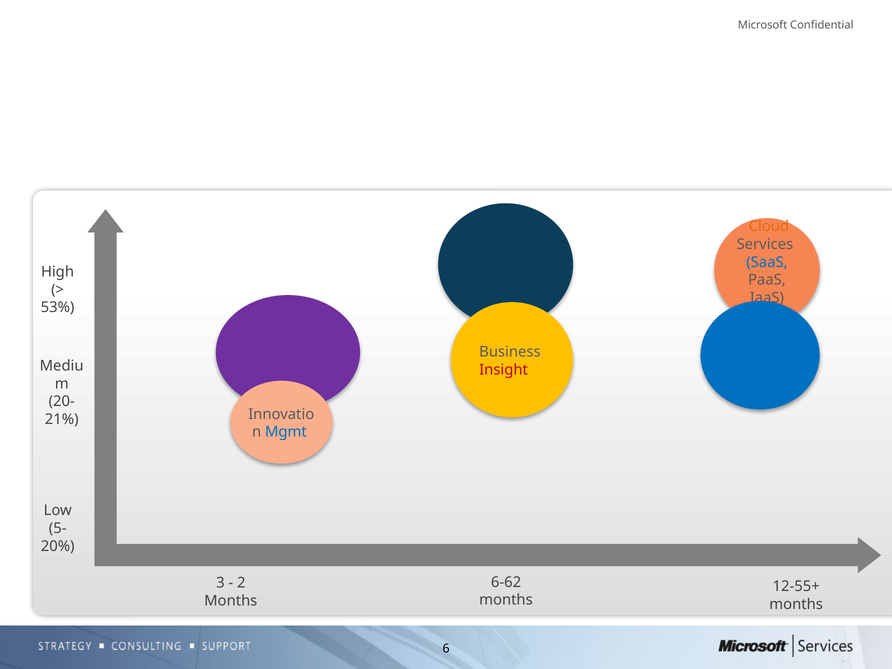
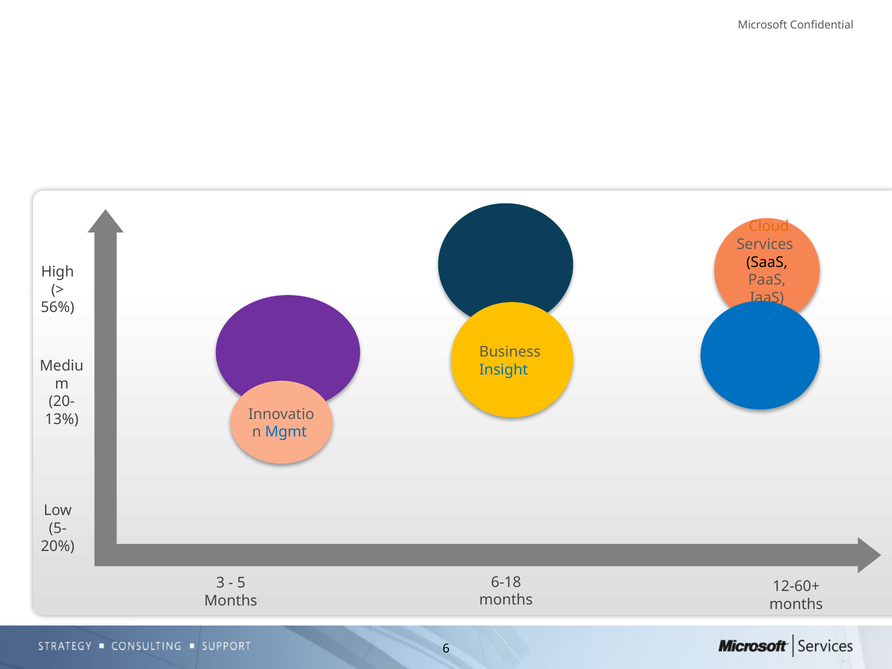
SaaS colour: blue -> black
53%: 53% -> 56%
Insight colour: red -> blue
21%: 21% -> 13%
6-62: 6-62 -> 6-18
2: 2 -> 5
12-55+: 12-55+ -> 12-60+
